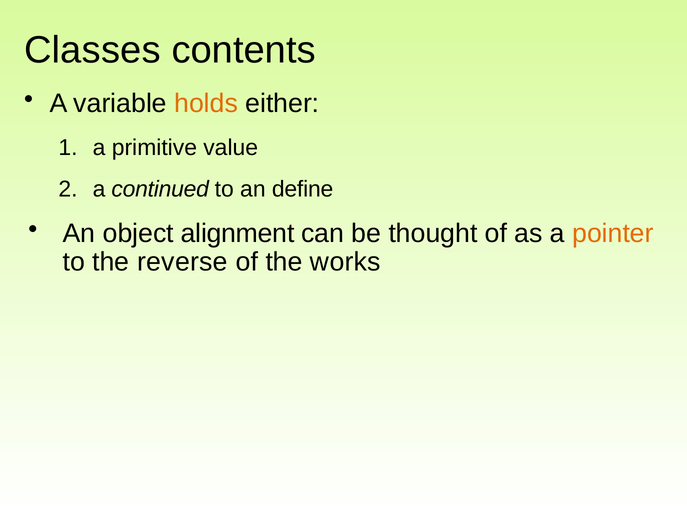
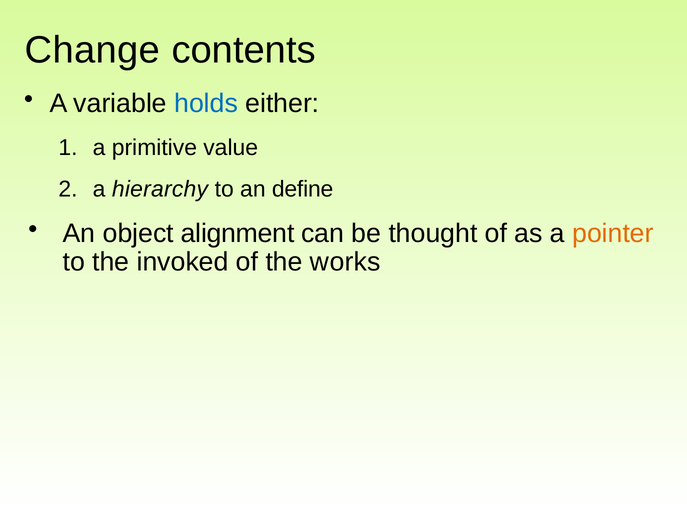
Classes: Classes -> Change
holds colour: orange -> blue
continued: continued -> hierarchy
reverse: reverse -> invoked
